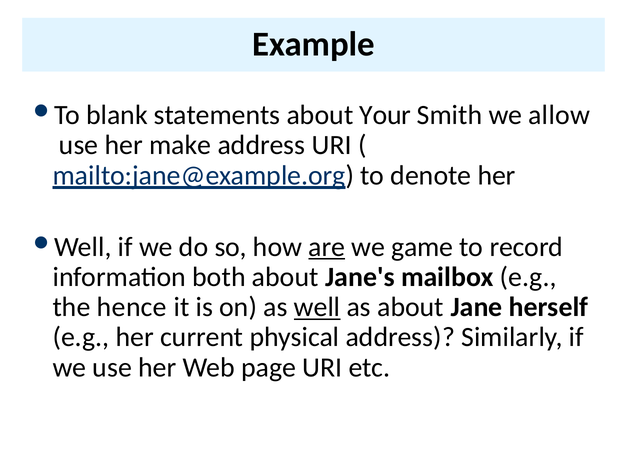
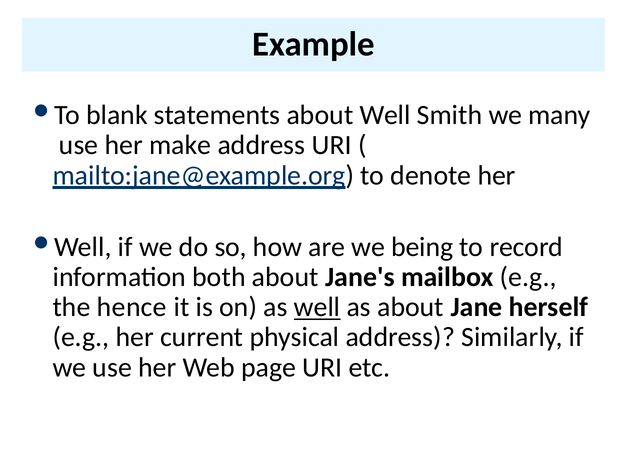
about Your: Your -> Well
allow: allow -> many
are underline: present -> none
game: game -> being
